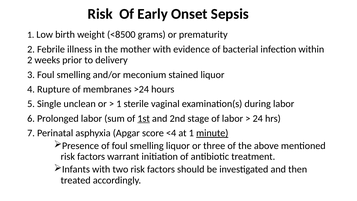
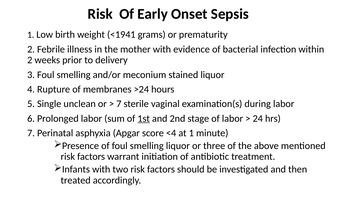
<8500: <8500 -> <1941
1 at (119, 104): 1 -> 7
minute underline: present -> none
